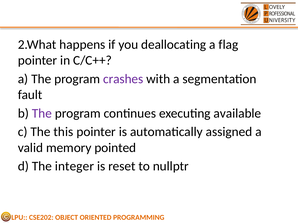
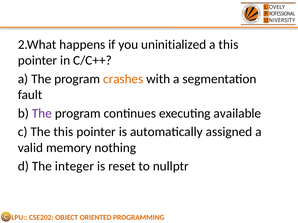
deallocating: deallocating -> uninitialized
a flag: flag -> this
crashes colour: purple -> orange
pointed: pointed -> nothing
